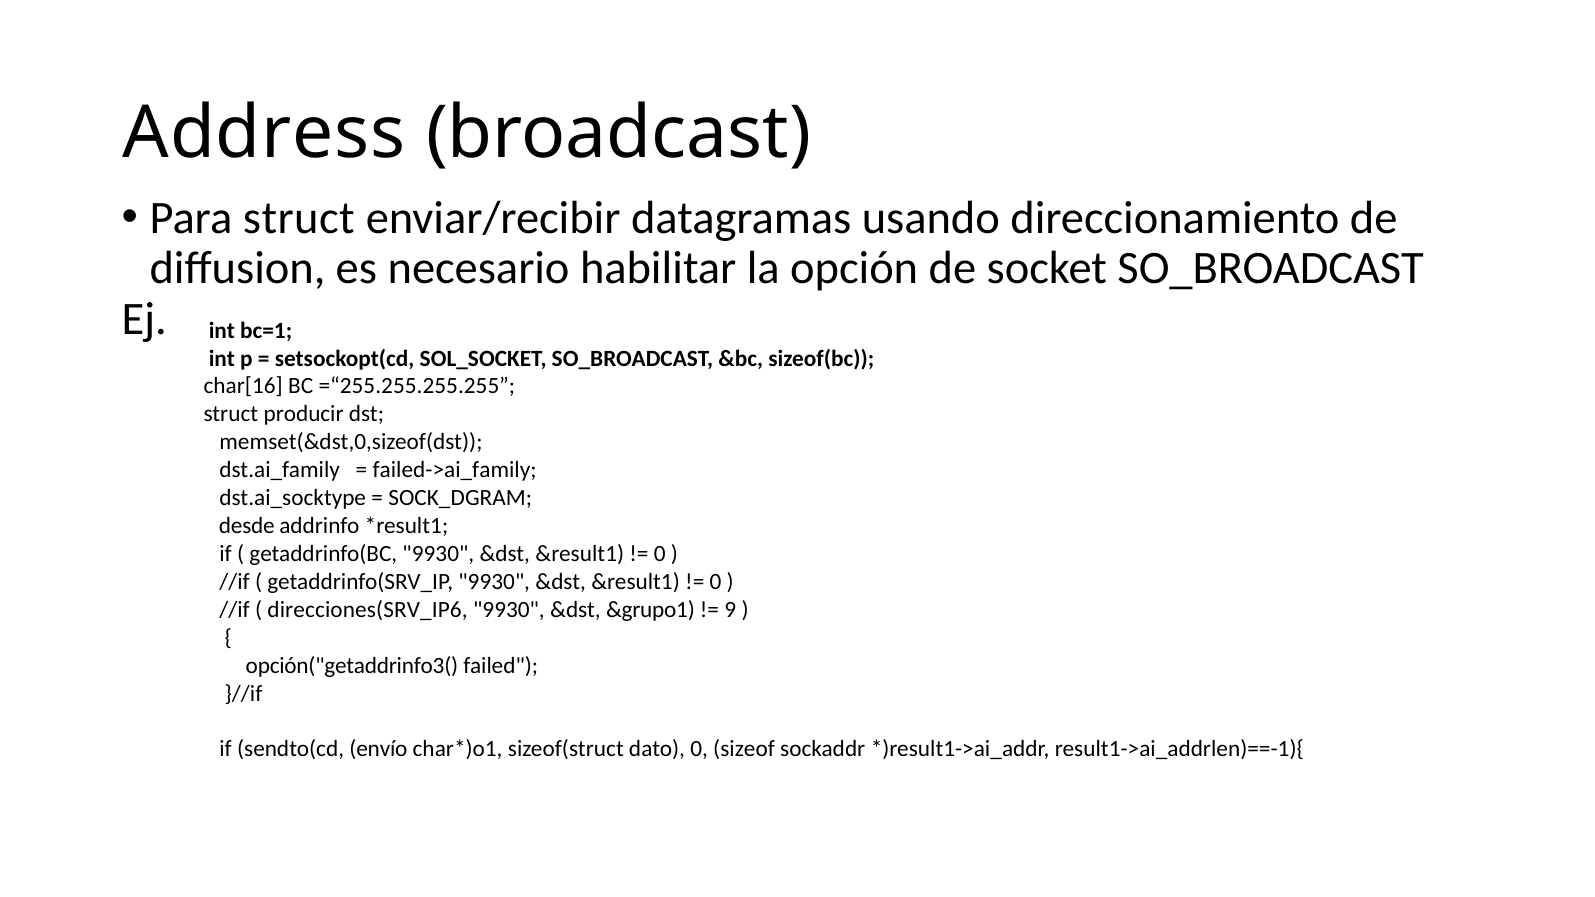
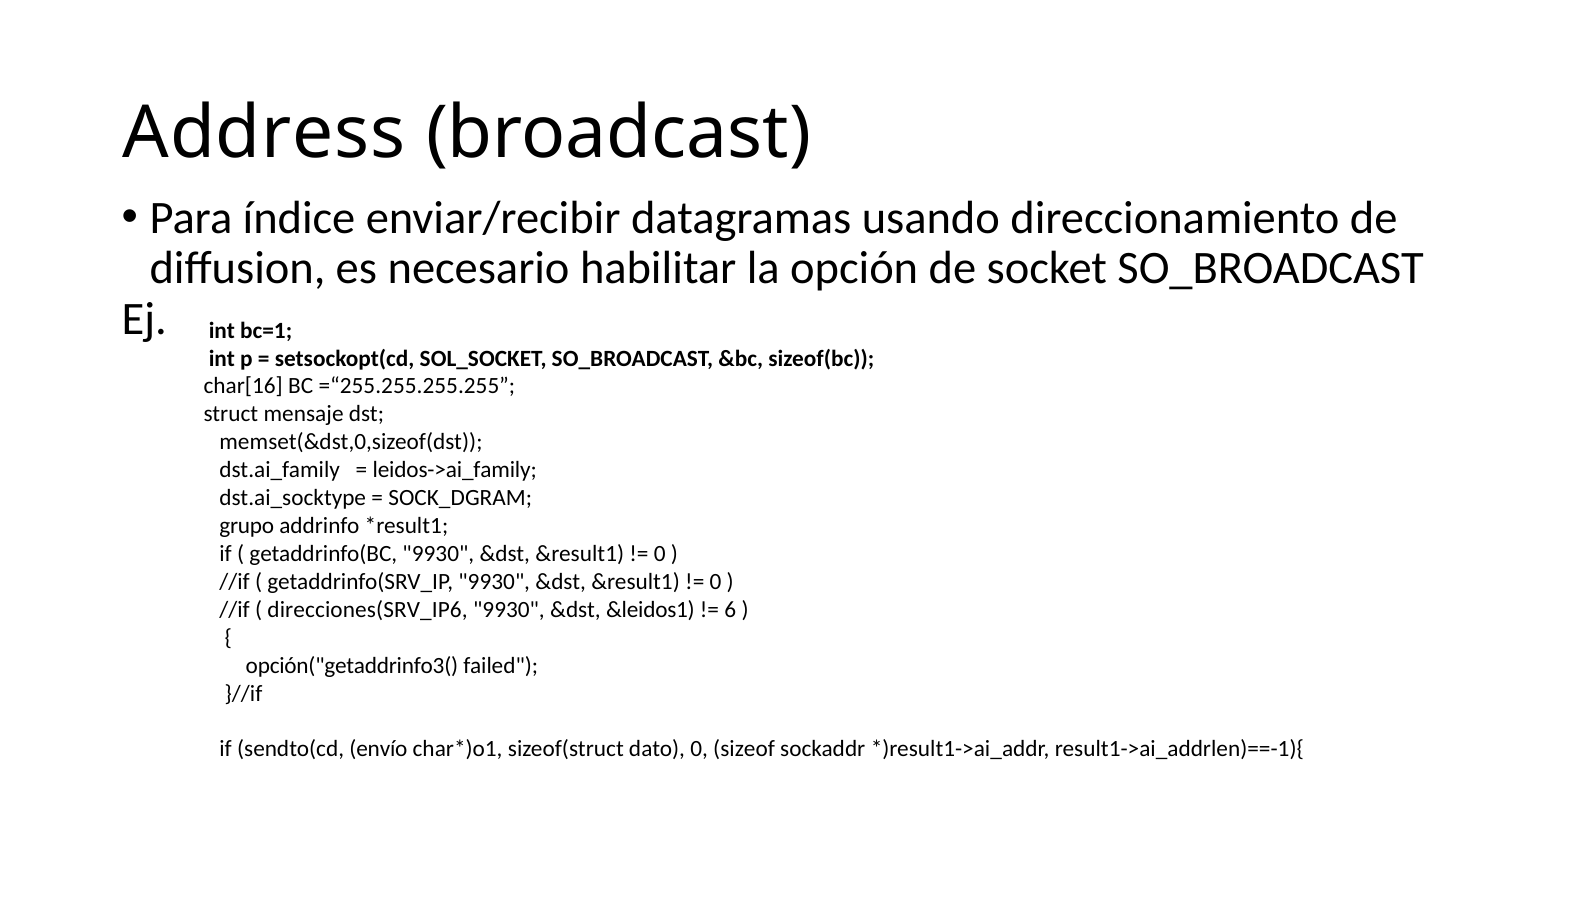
Para struct: struct -> índice
producir: producir -> mensaje
failed->ai_family: failed->ai_family -> leidos->ai_family
desde: desde -> grupo
&grupo1: &grupo1 -> &leidos1
9: 9 -> 6
